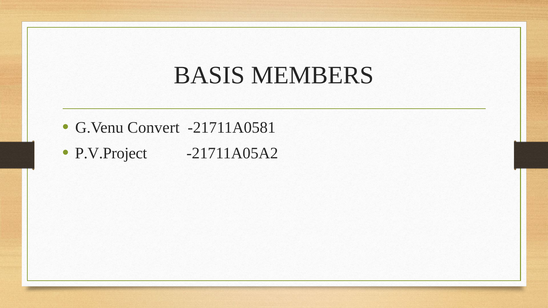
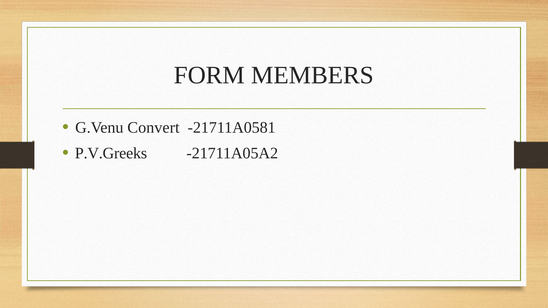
BASIS: BASIS -> FORM
P.V.Project: P.V.Project -> P.V.Greeks
